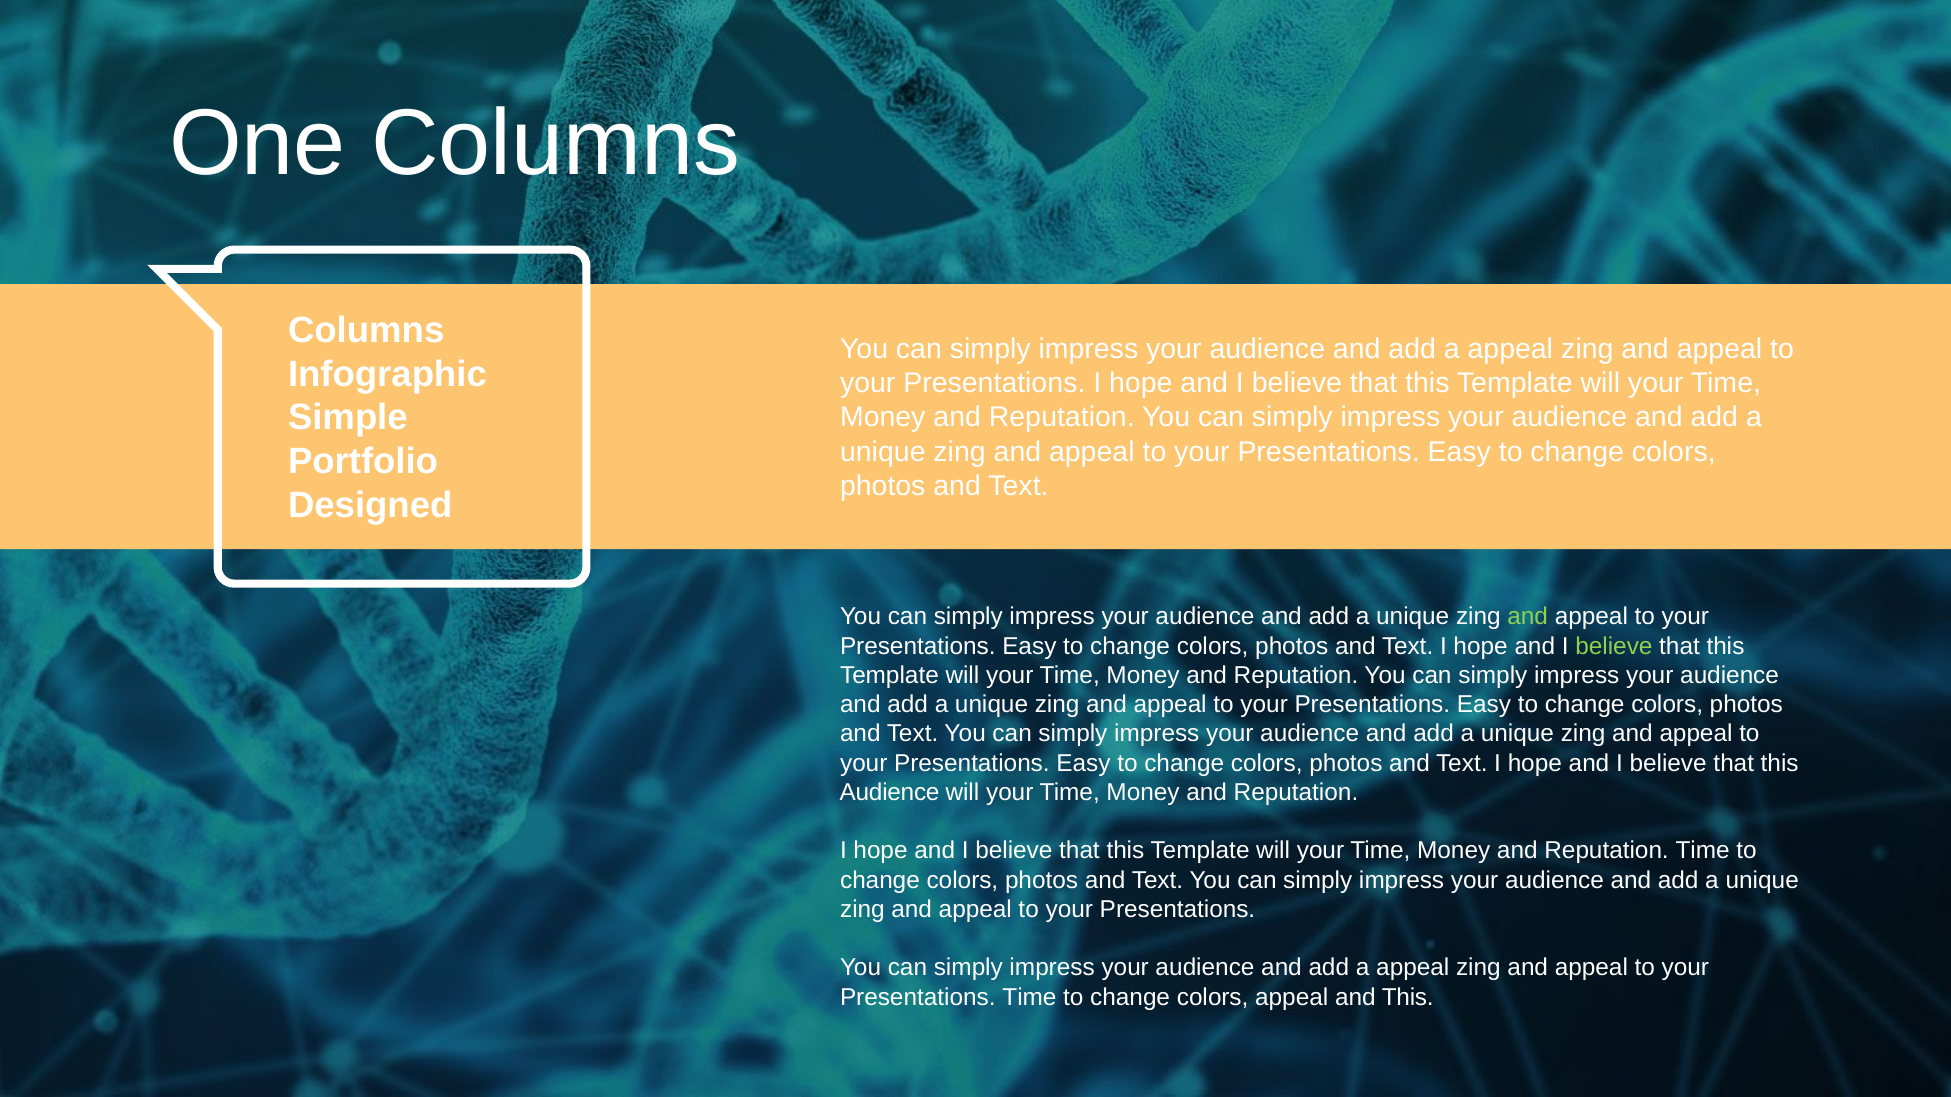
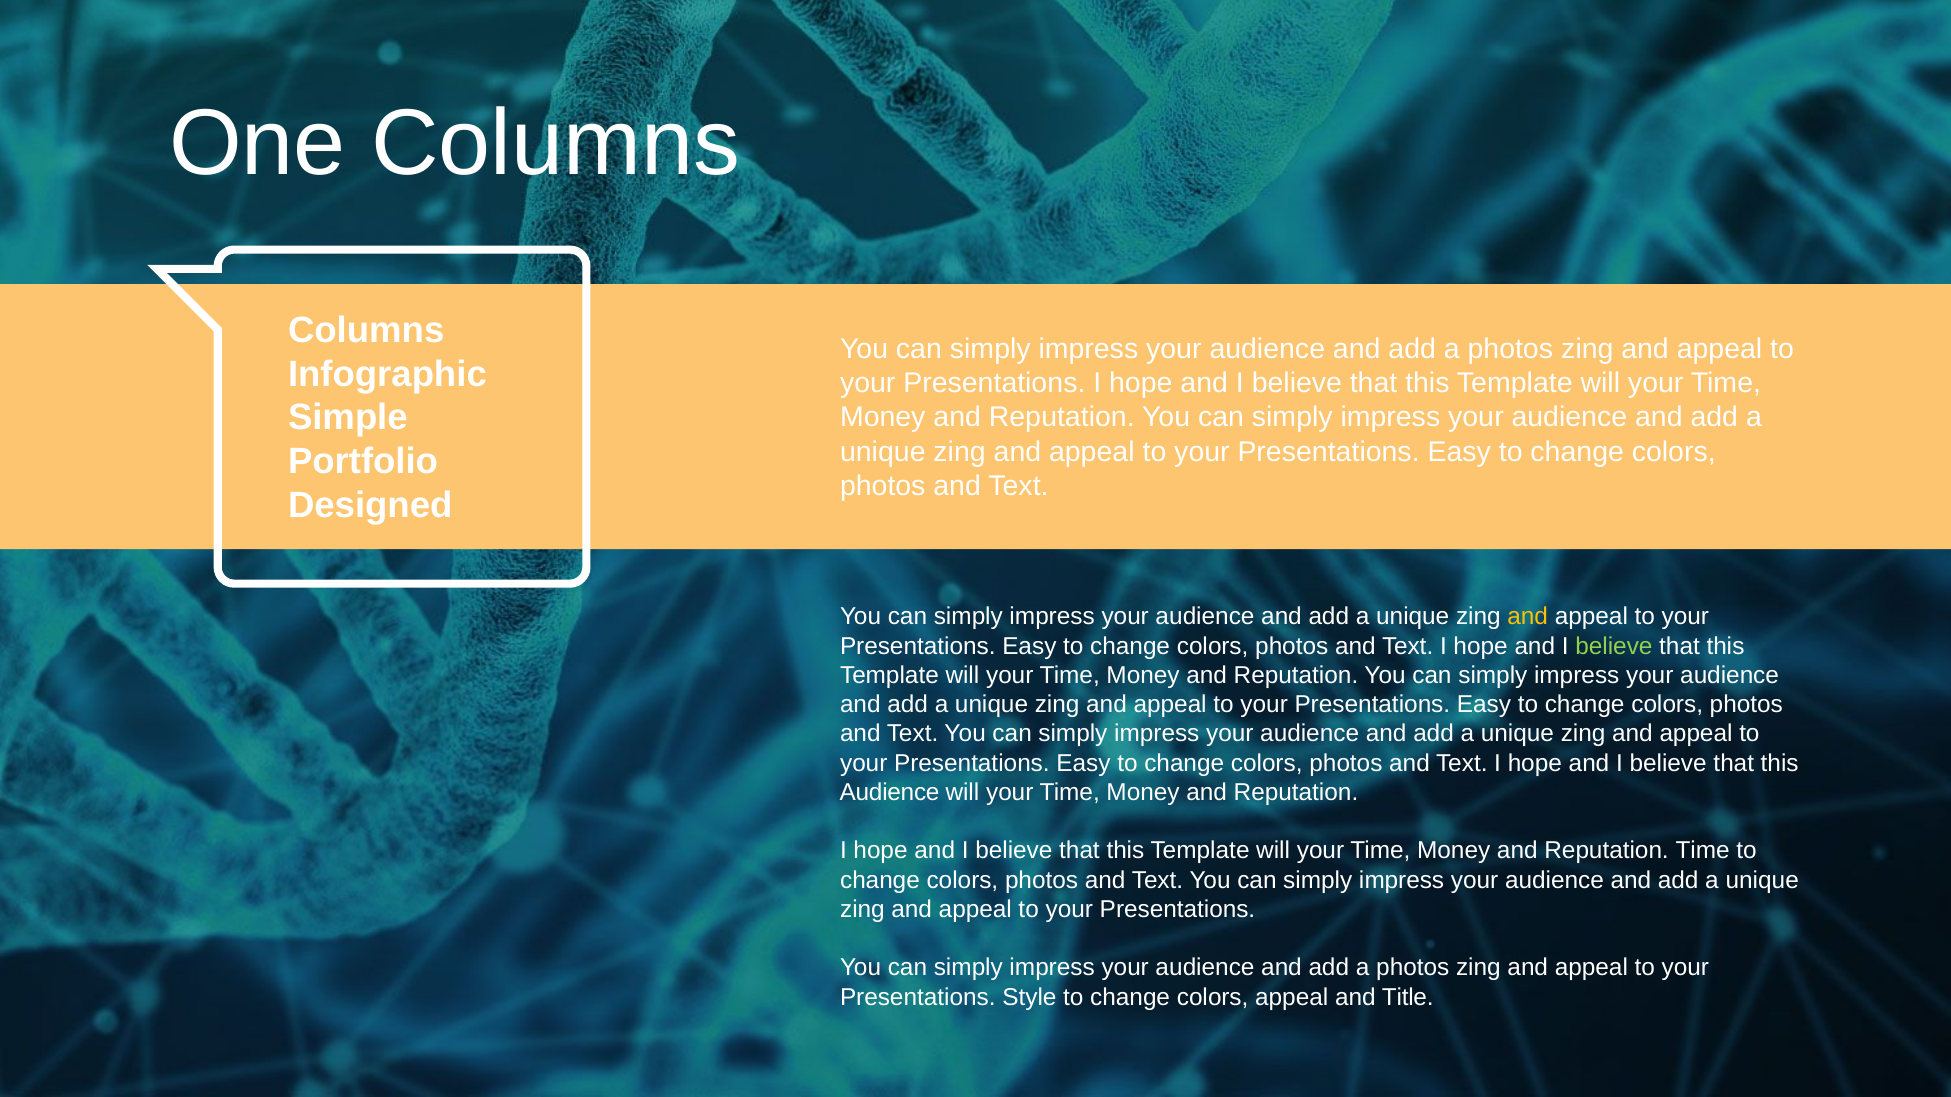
appeal at (1510, 349): appeal -> photos
and at (1528, 617) colour: light green -> yellow
appeal at (1413, 968): appeal -> photos
Presentations Time: Time -> Style
and This: This -> Title
